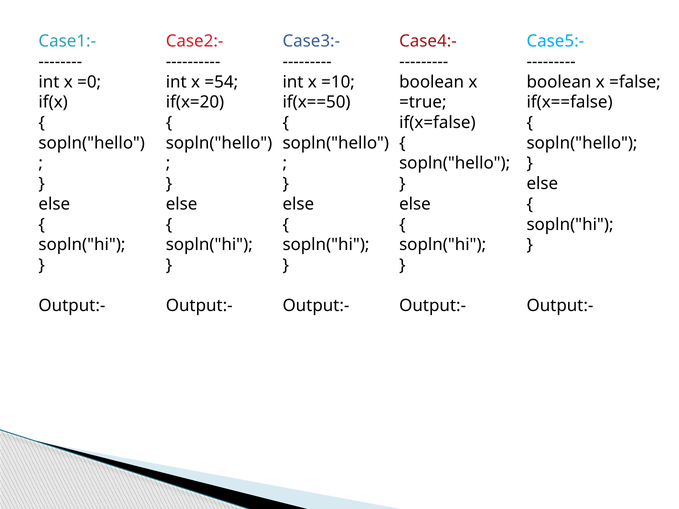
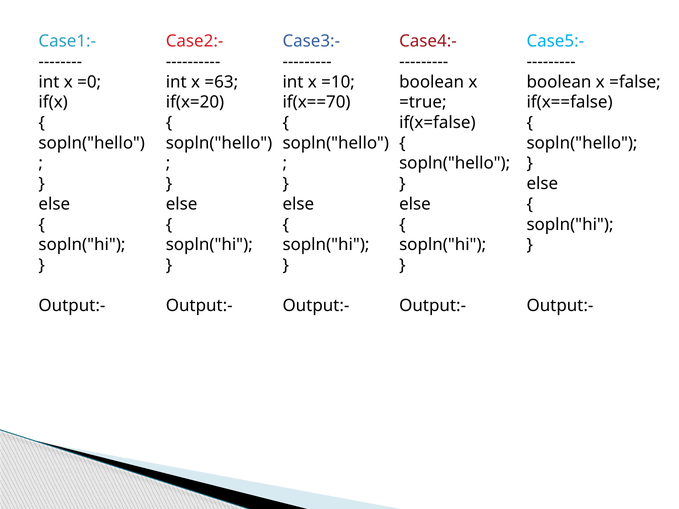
=54: =54 -> =63
if(x==50: if(x==50 -> if(x==70
